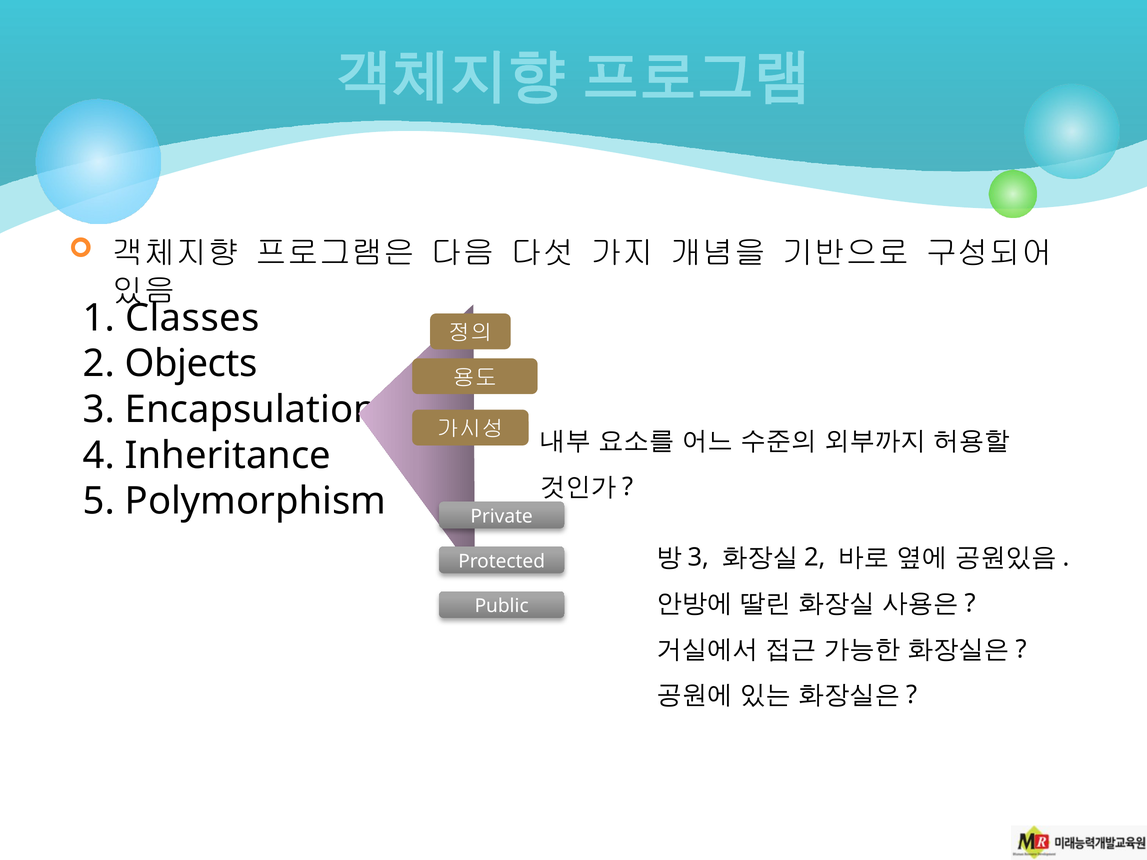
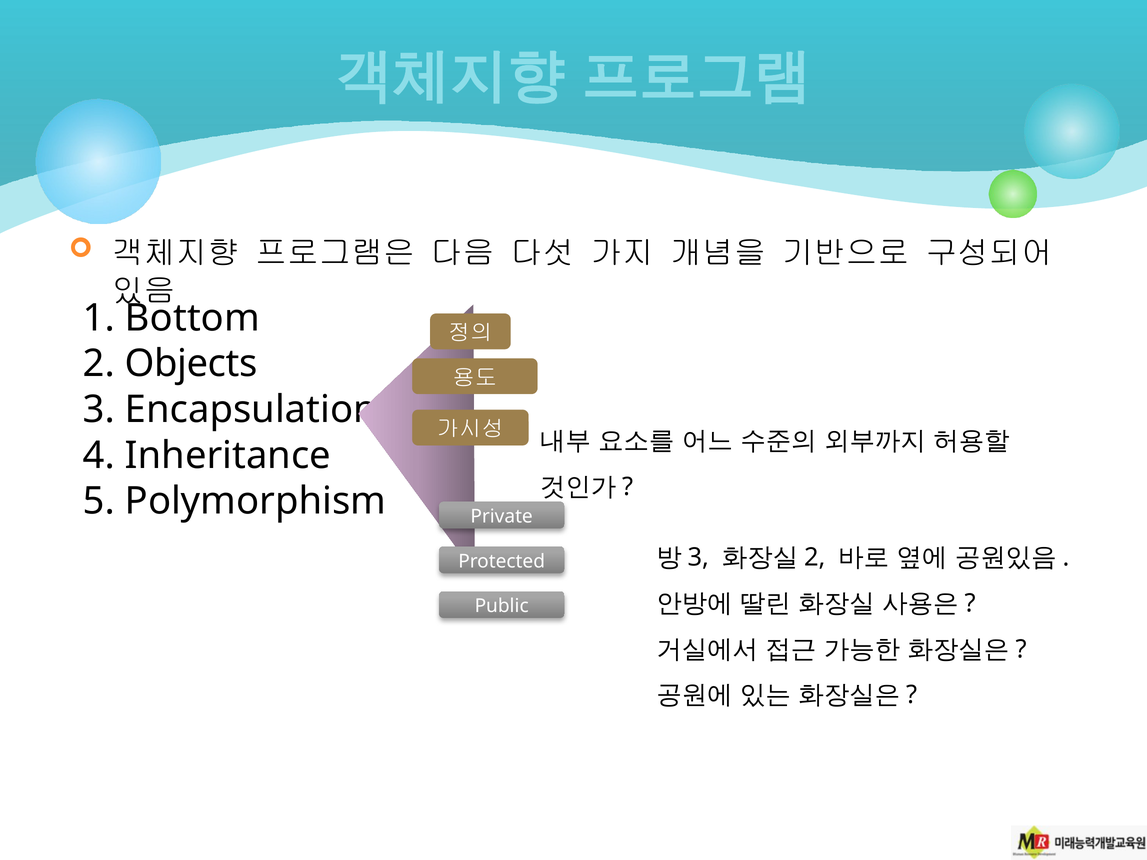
Classes: Classes -> Bottom
